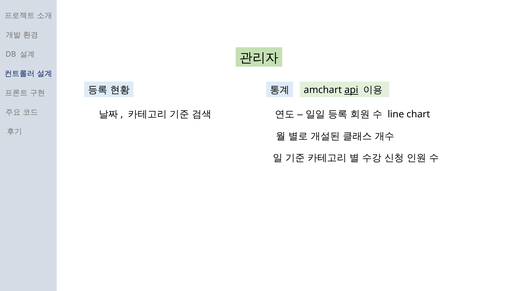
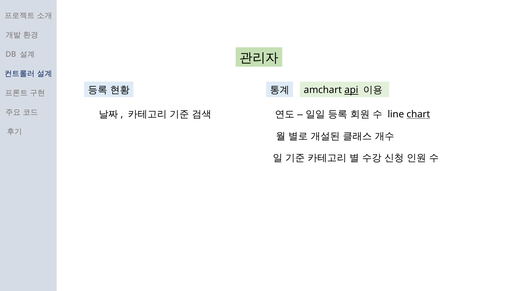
chart underline: none -> present
